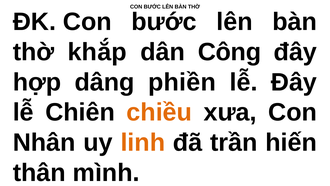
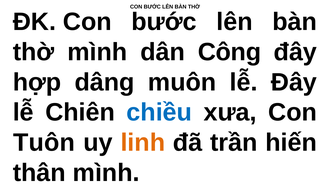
thờ khắp: khắp -> mình
phiền: phiền -> muôn
chiều colour: orange -> blue
Nhân: Nhân -> Tuôn
